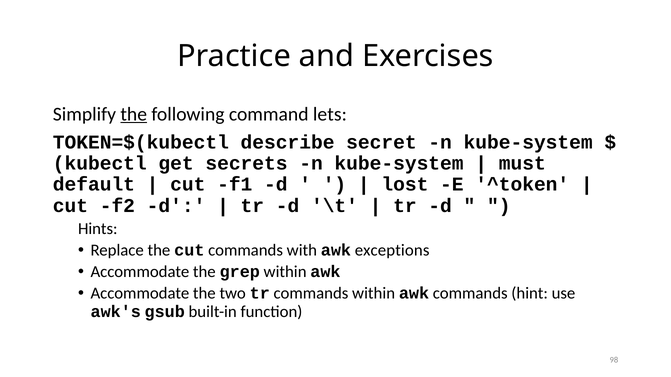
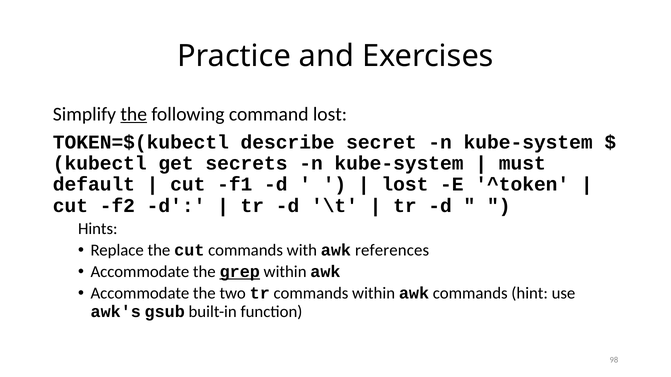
command lets: lets -> lost
exceptions: exceptions -> references
grep underline: none -> present
